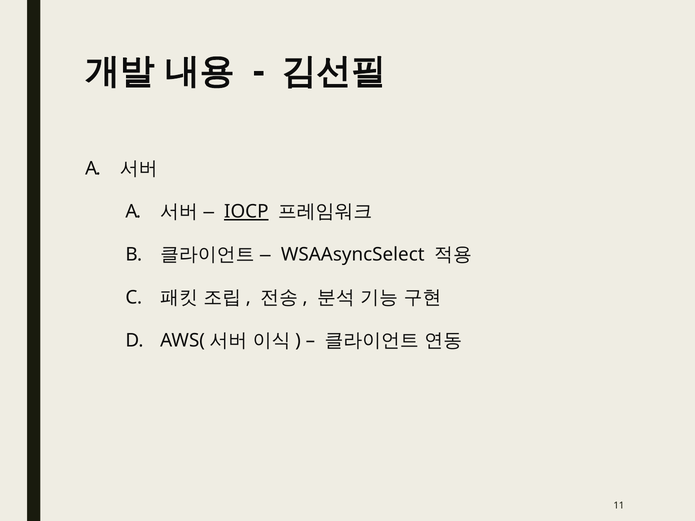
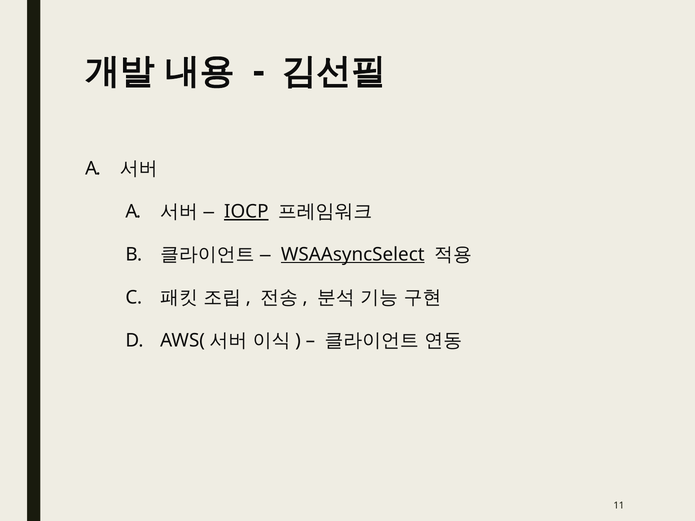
WSAAsyncSelect underline: none -> present
